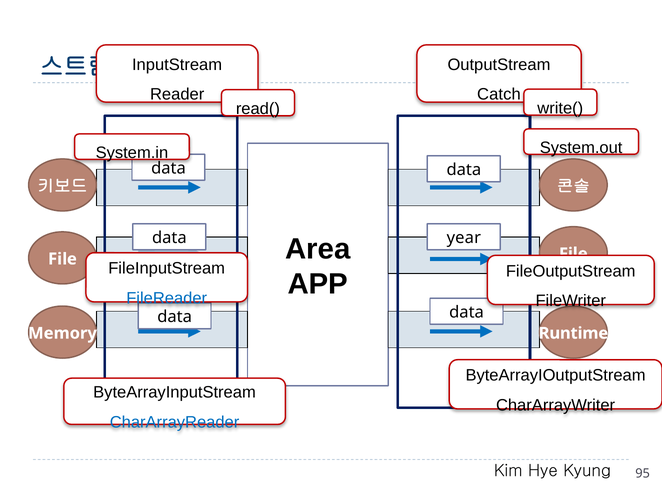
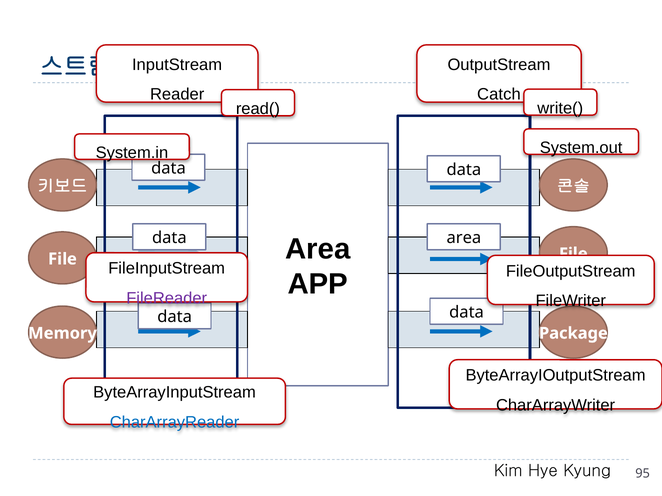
year at (464, 238): year -> area
FileReader colour: blue -> purple
Runtime: Runtime -> Package
